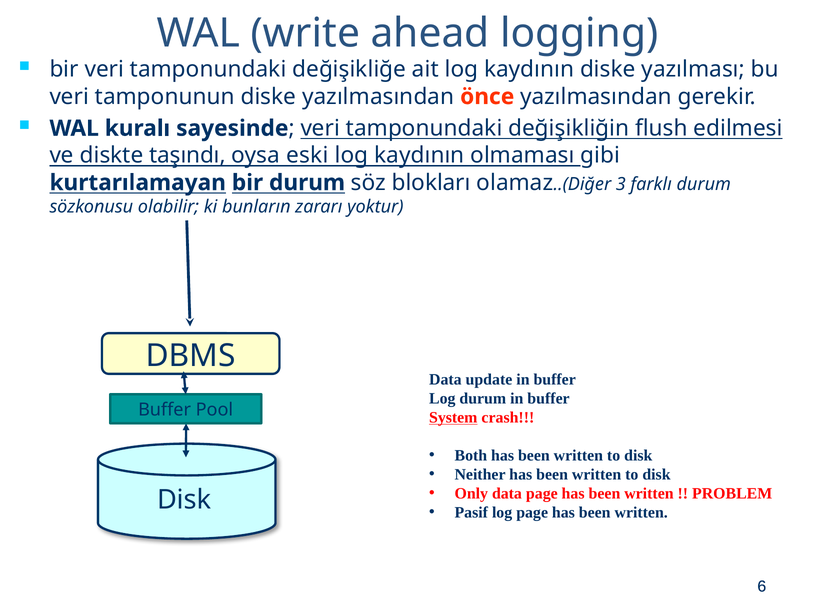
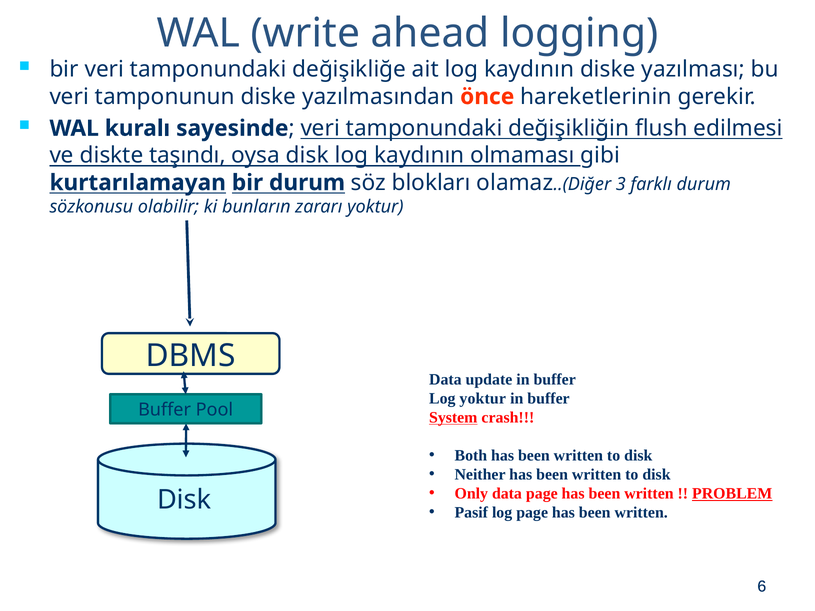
önce yazılmasından: yazılmasından -> hareketlerinin
oysa eski: eski -> disk
Log durum: durum -> yoktur
PROBLEM underline: none -> present
